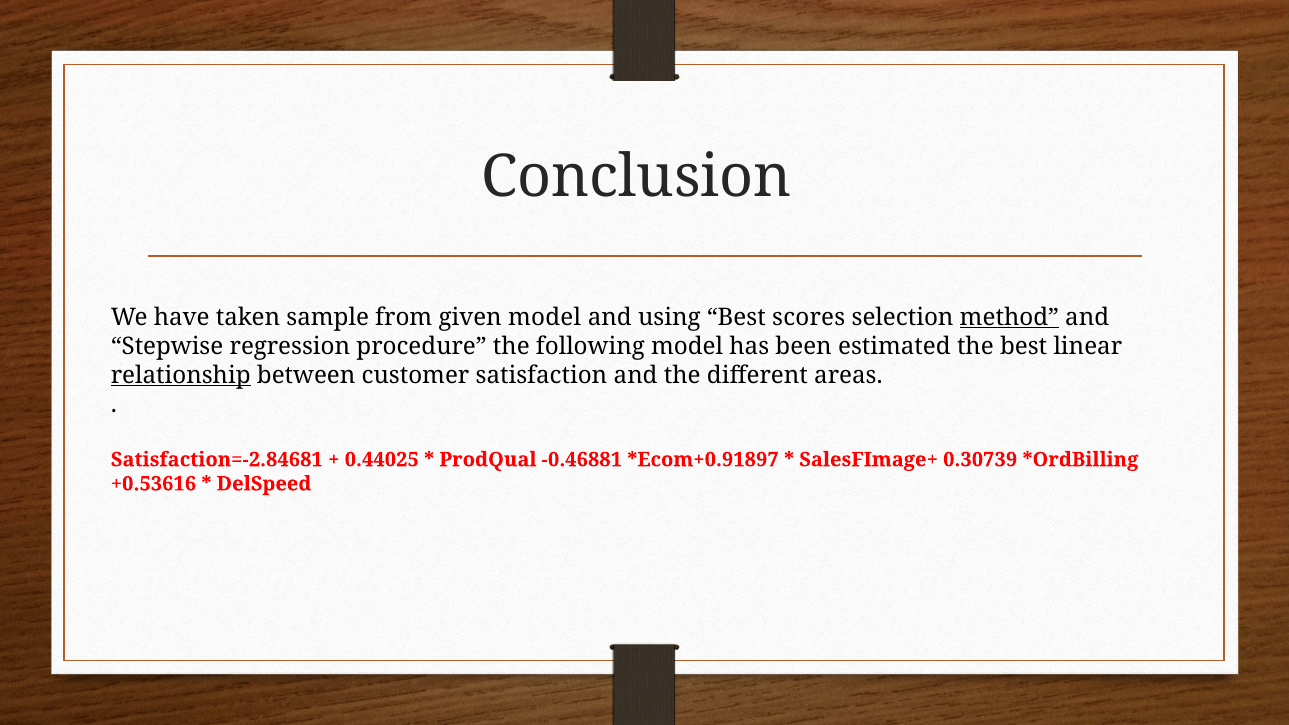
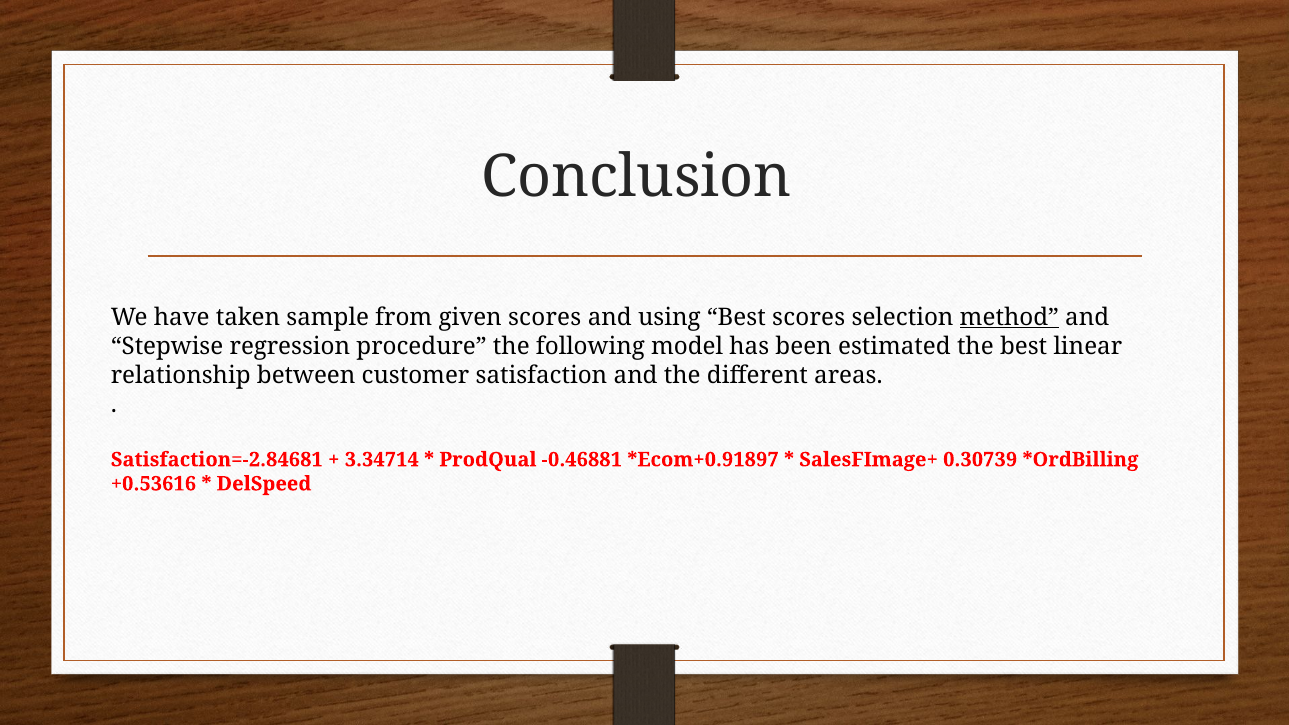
given model: model -> scores
relationship underline: present -> none
0.44025: 0.44025 -> 3.34714
